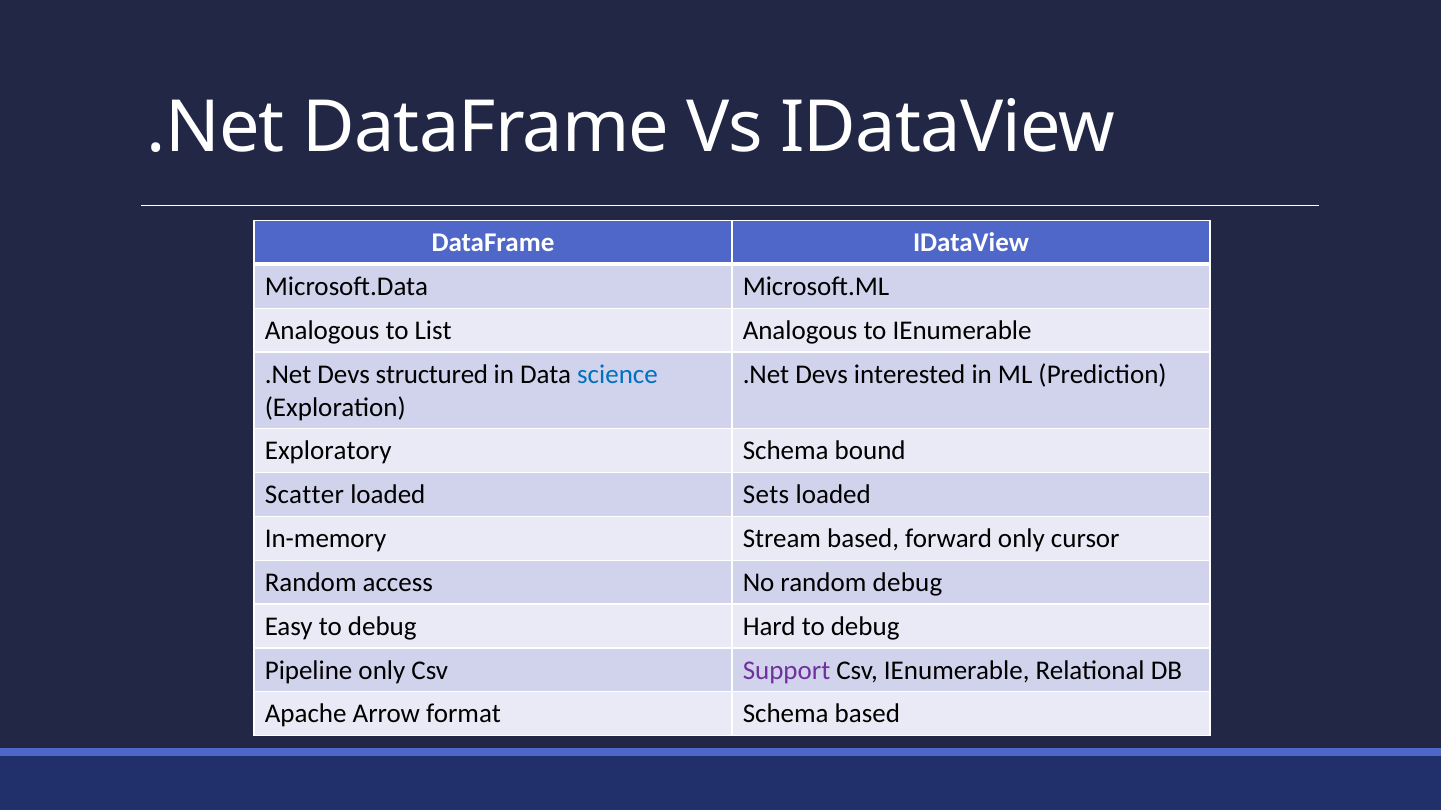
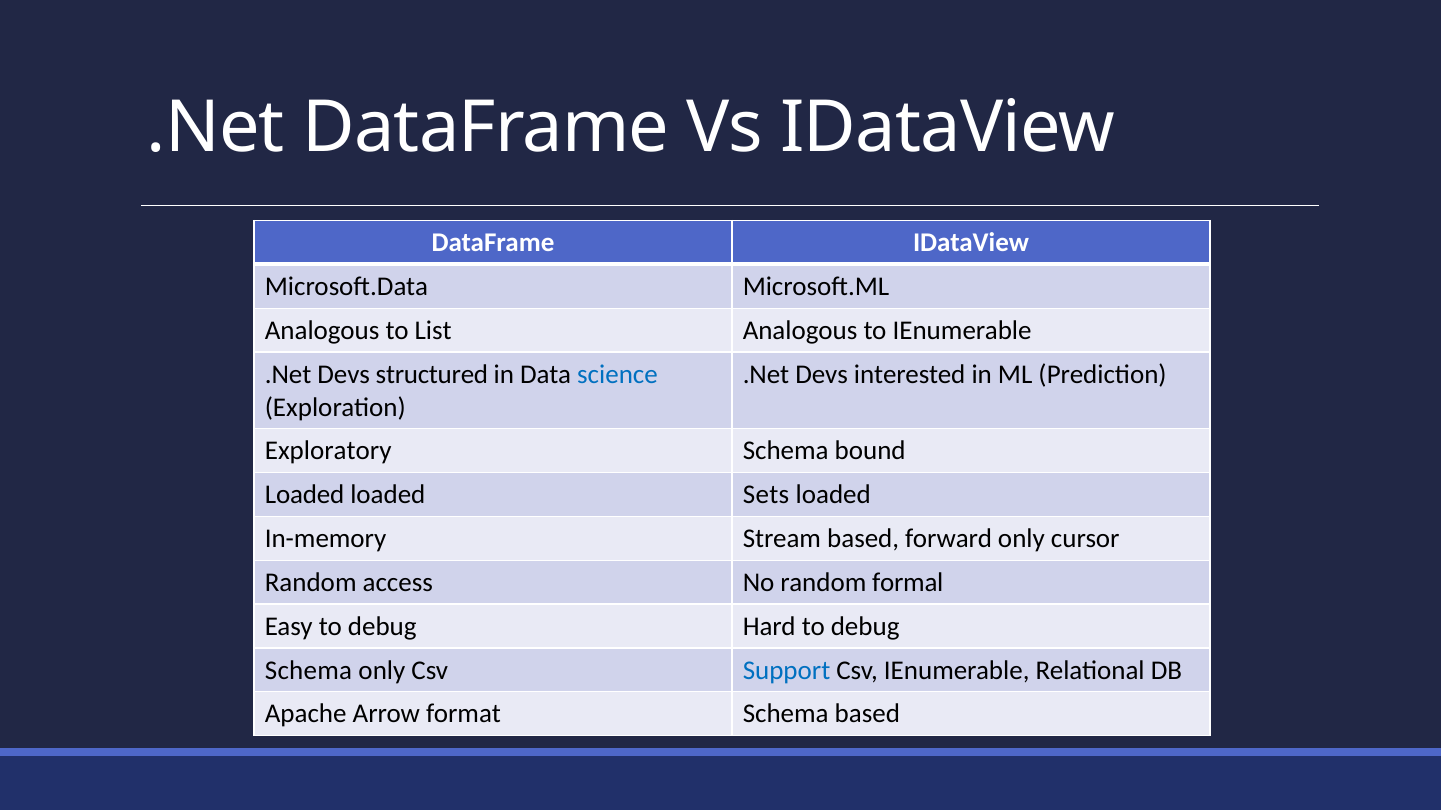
Scatter at (304, 495): Scatter -> Loaded
random debug: debug -> formal
Pipeline at (309, 671): Pipeline -> Schema
Support colour: purple -> blue
